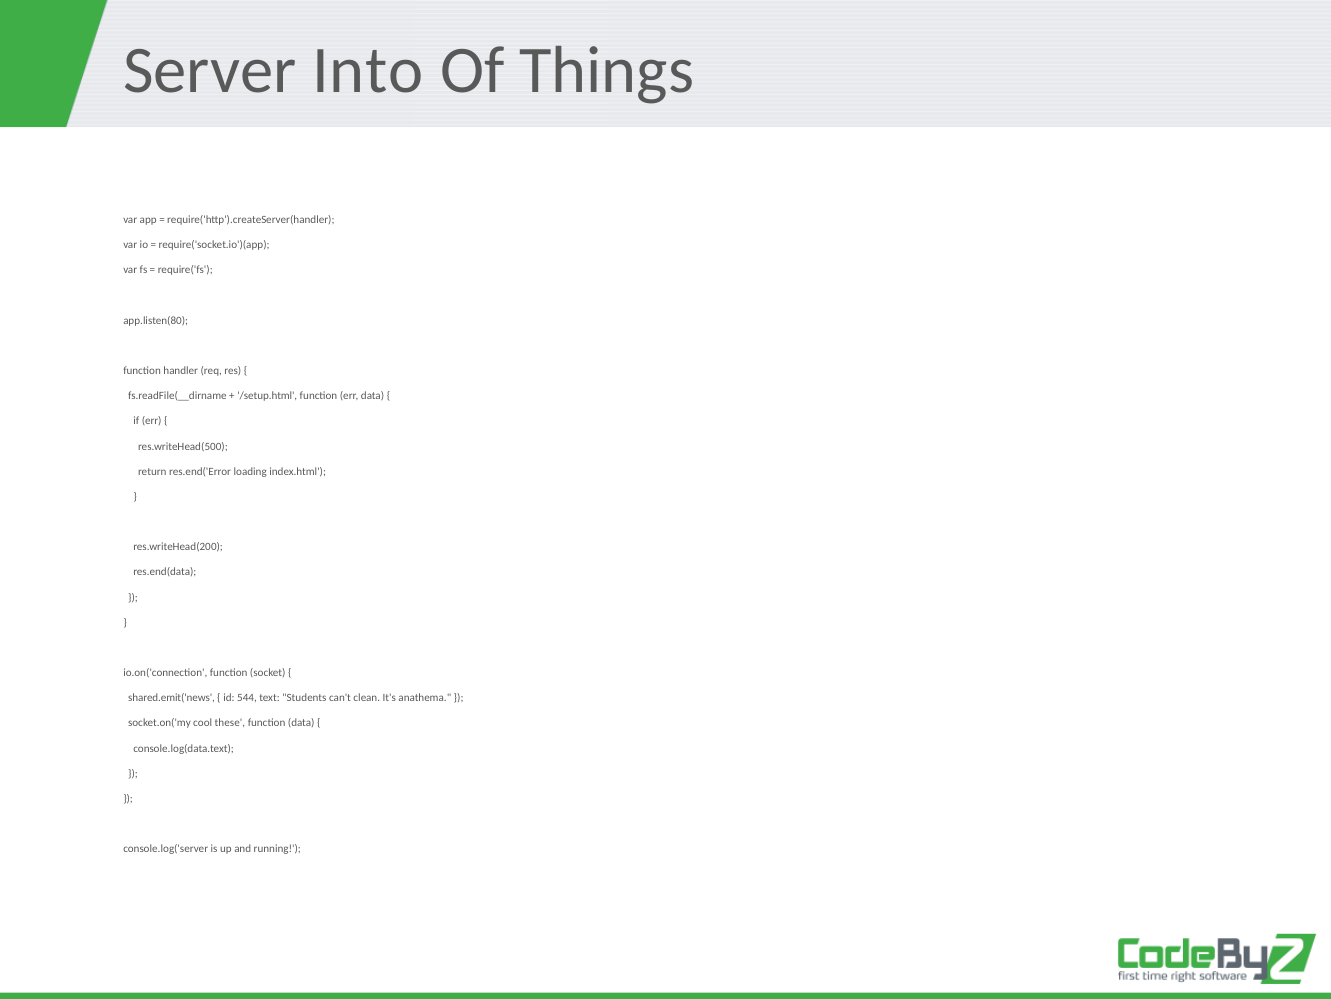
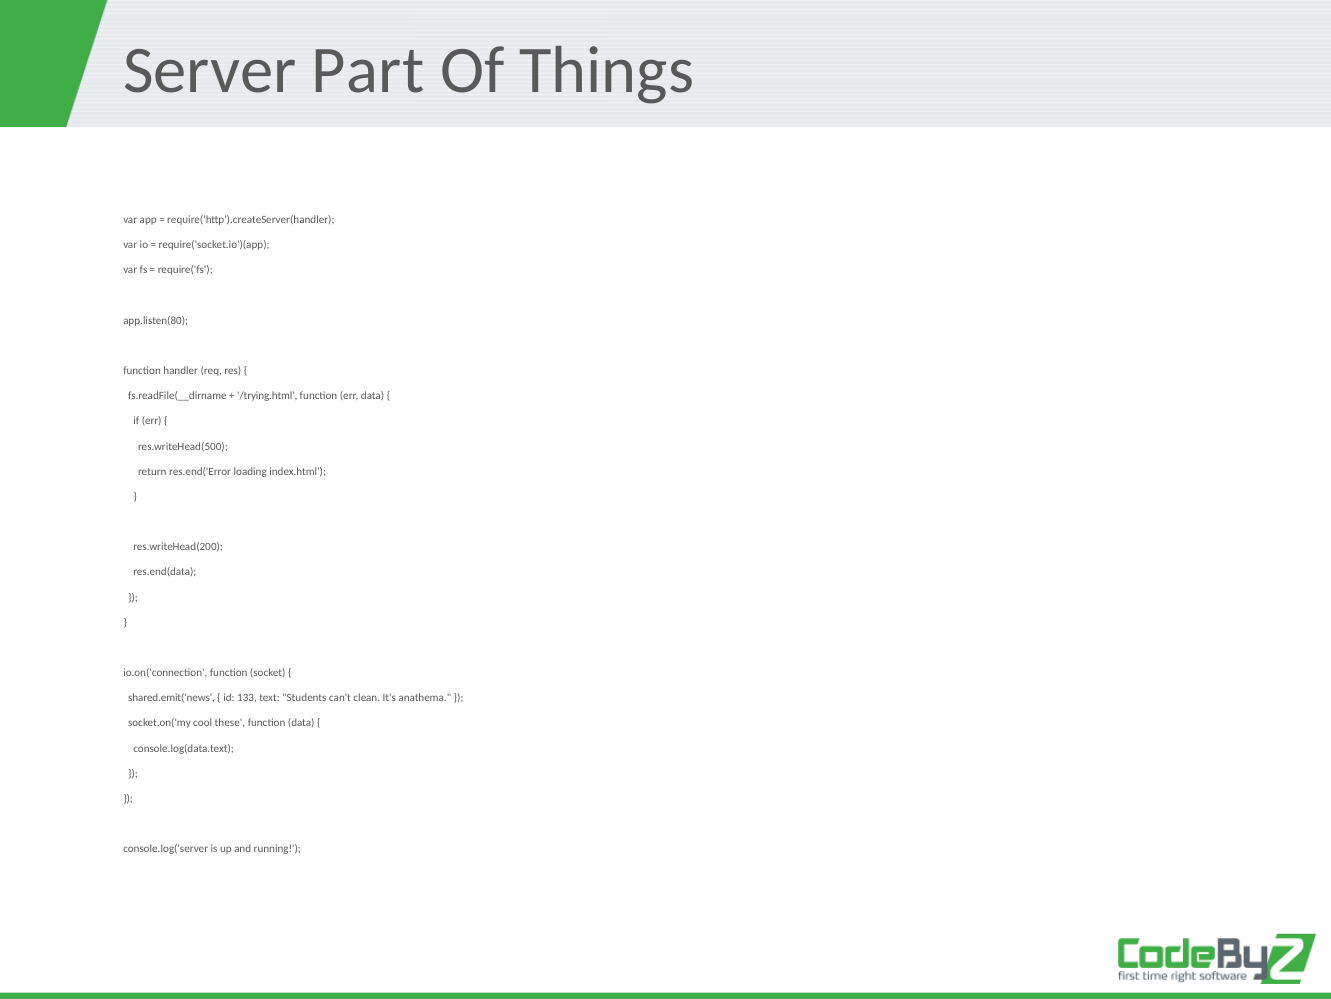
Into: Into -> Part
/setup.html: /setup.html -> /trying.html
544: 544 -> 133
